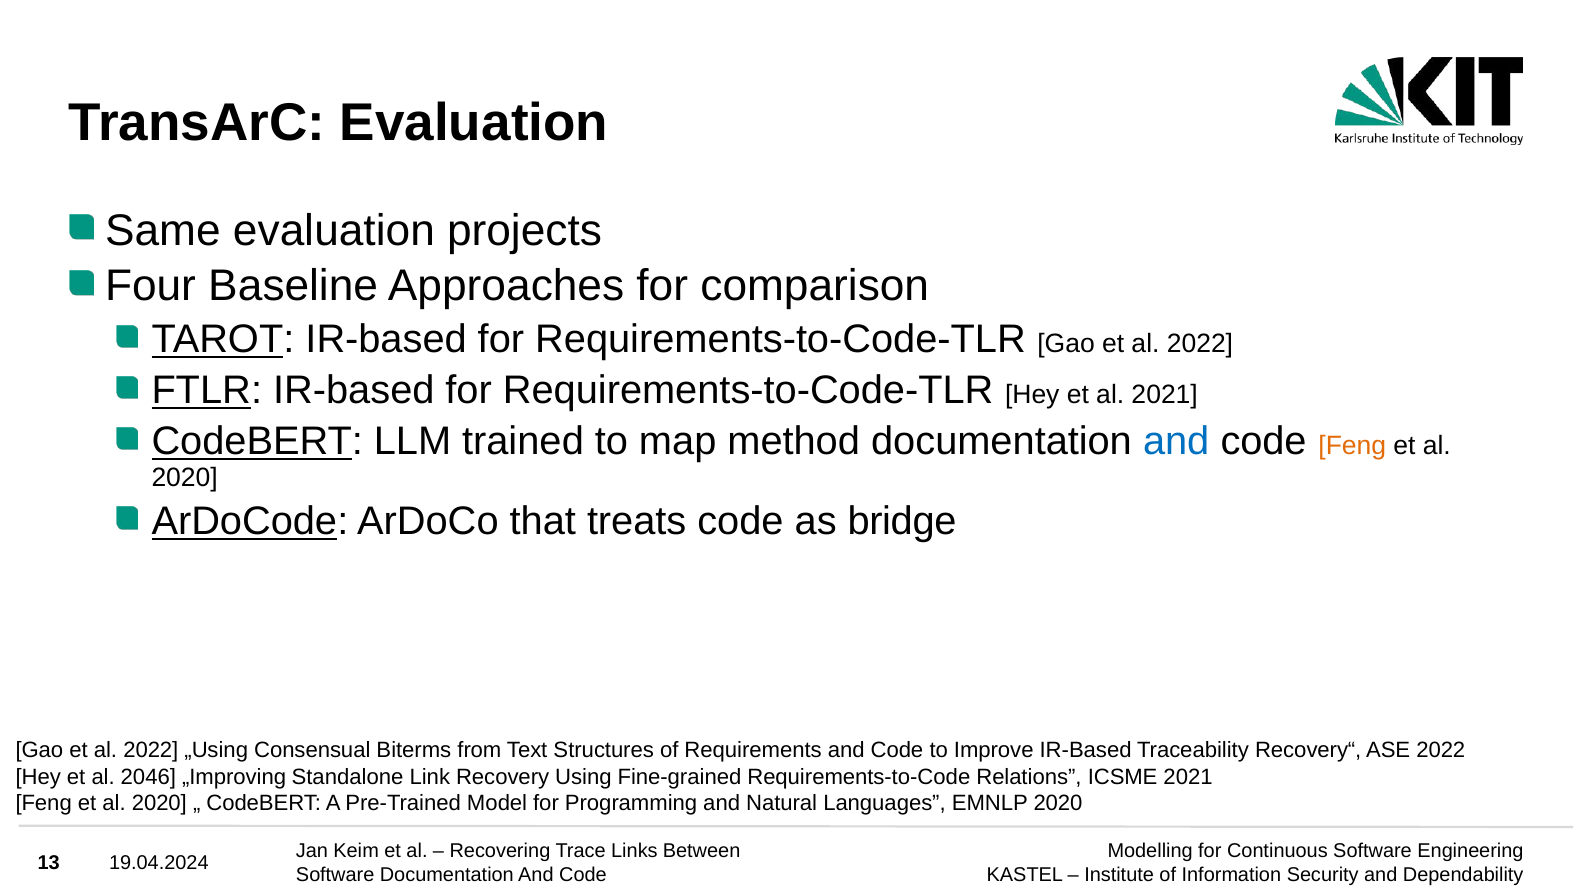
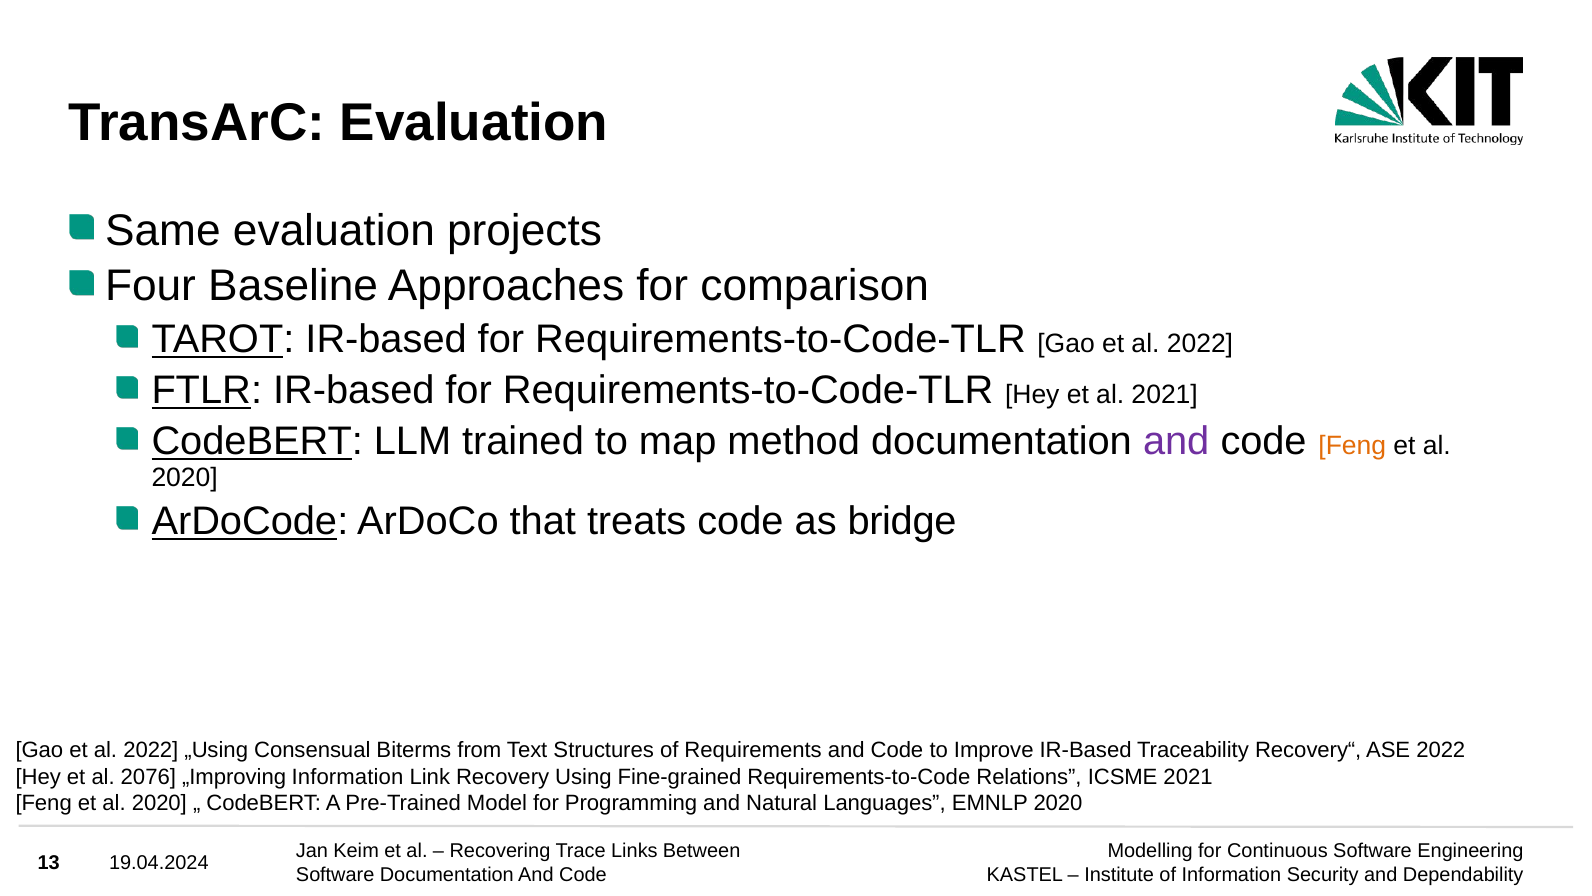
and at (1176, 442) colour: blue -> purple
2046: 2046 -> 2076
„Improving Standalone: Standalone -> Information
